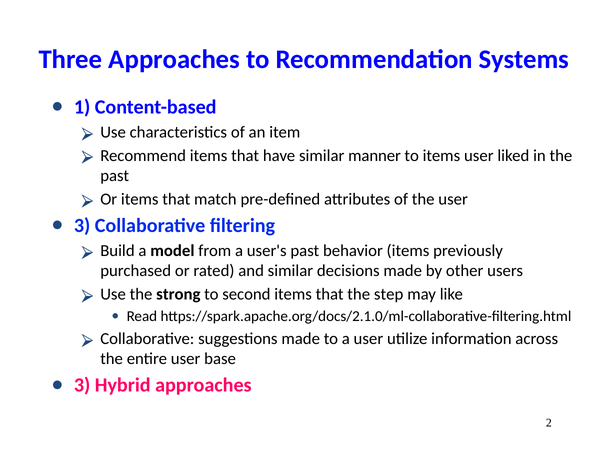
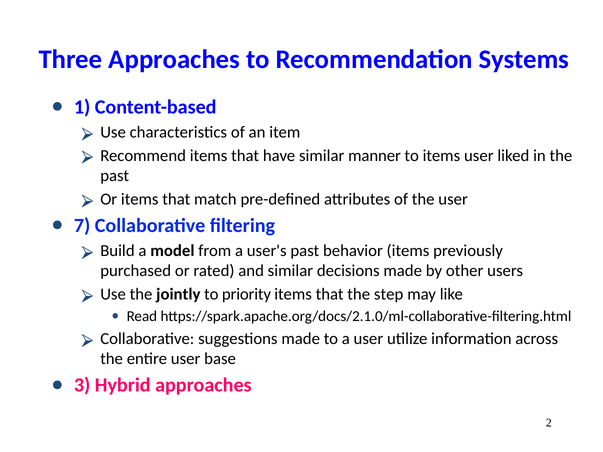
3 at (82, 226): 3 -> 7
strong: strong -> jointly
second: second -> priority
